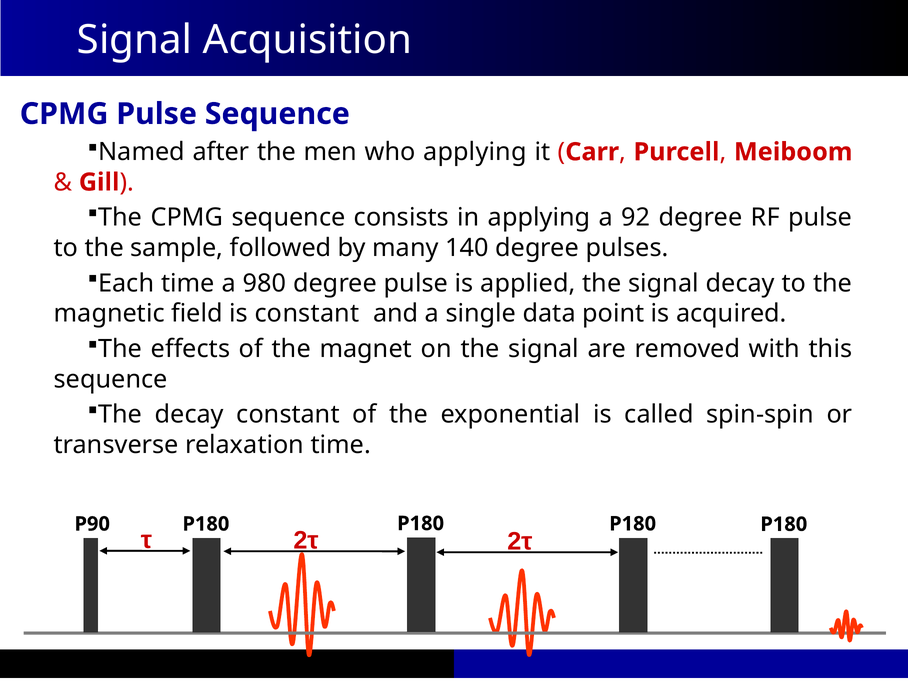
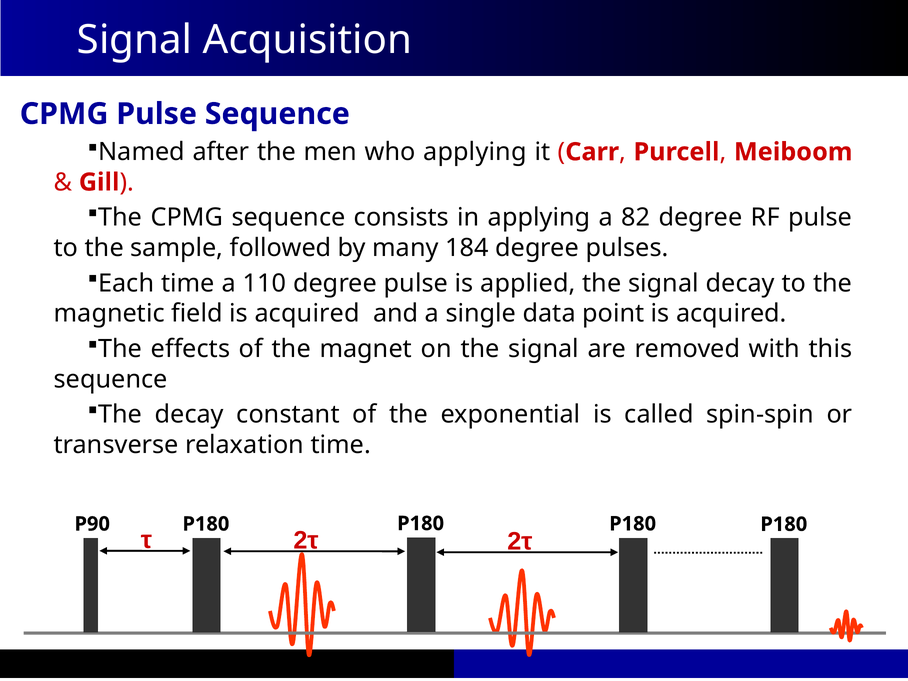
92: 92 -> 82
140: 140 -> 184
980: 980 -> 110
field is constant: constant -> acquired
